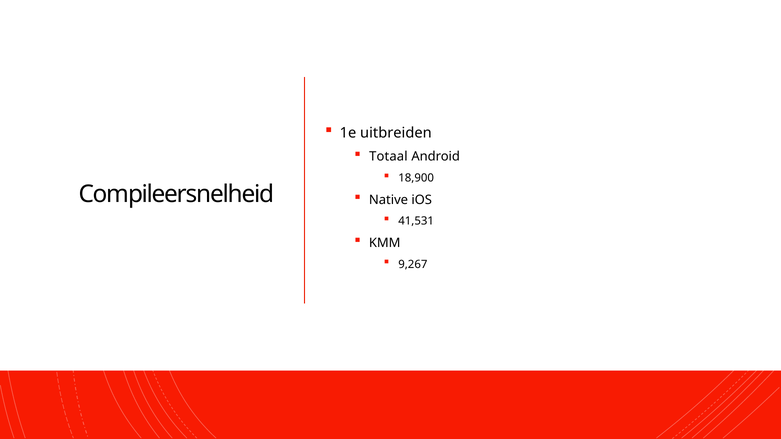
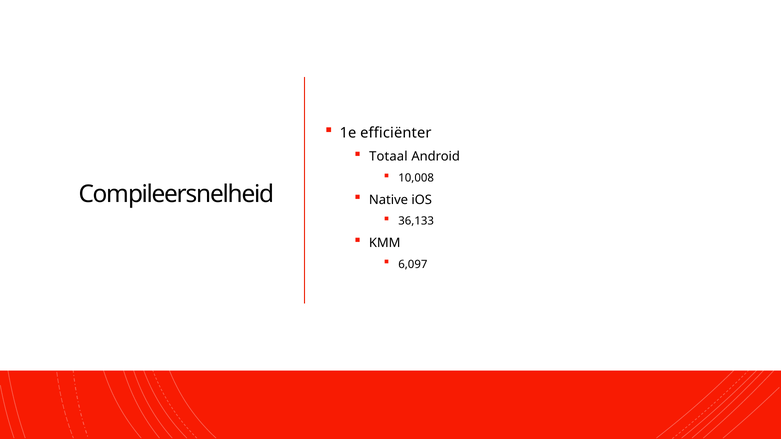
uitbreiden: uitbreiden -> efficiënter
18,900: 18,900 -> 10,008
41,531: 41,531 -> 36,133
9,267: 9,267 -> 6,097
